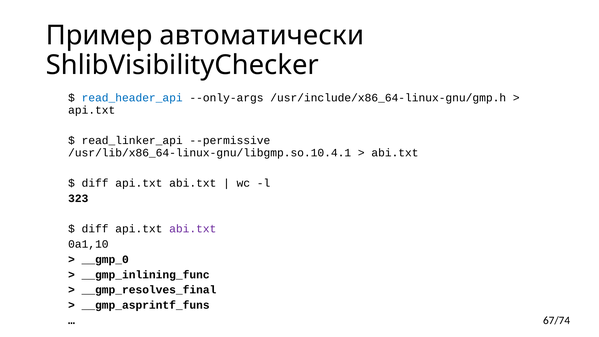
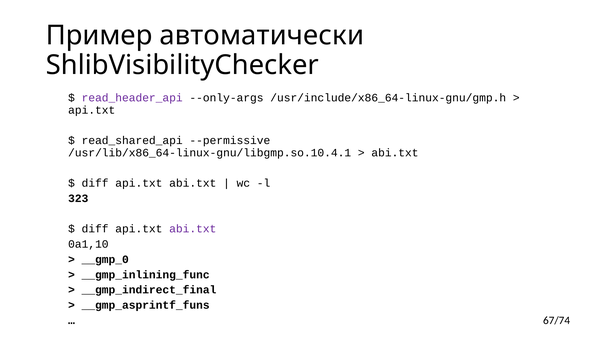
read_header_api colour: blue -> purple
read_linker_api: read_linker_api -> read_shared_api
__gmp_resolves_final: __gmp_resolves_final -> __gmp_indirect_final
